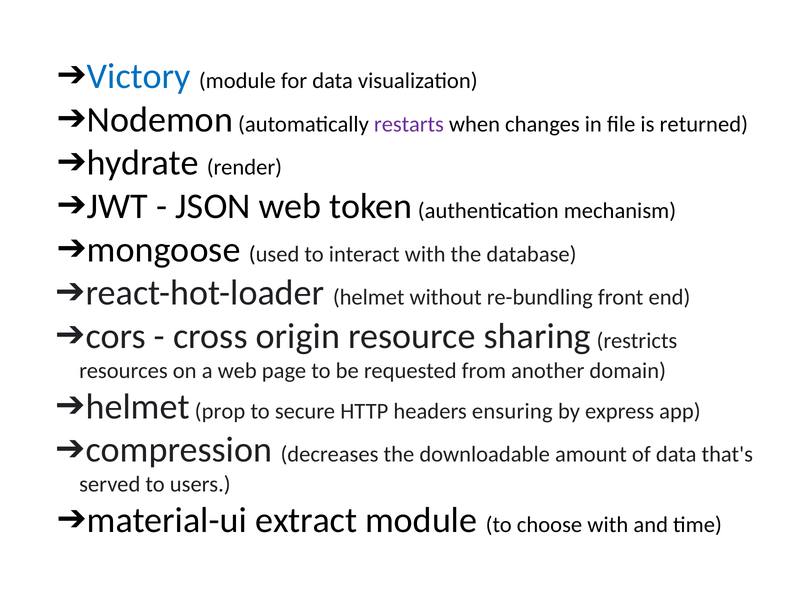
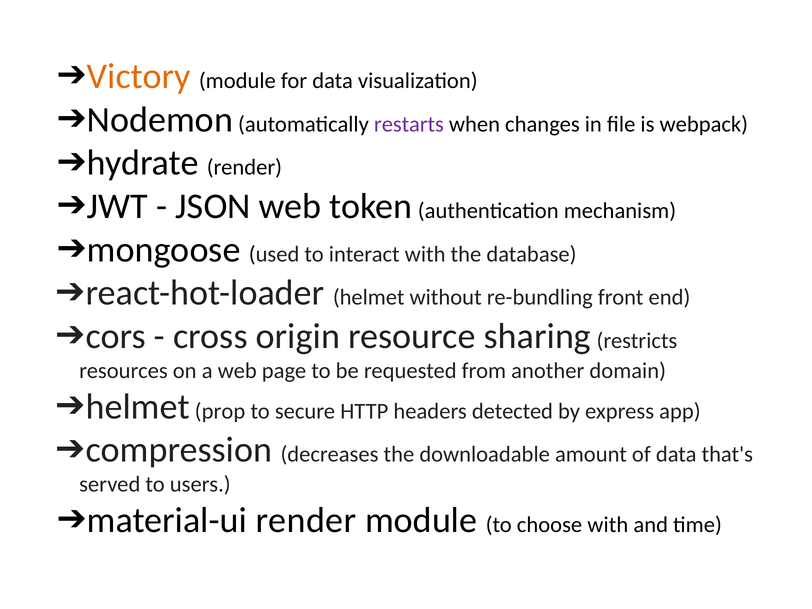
Victory colour: blue -> orange
returned: returned -> webpack
ensuring: ensuring -> detected
material-ui extract: extract -> render
